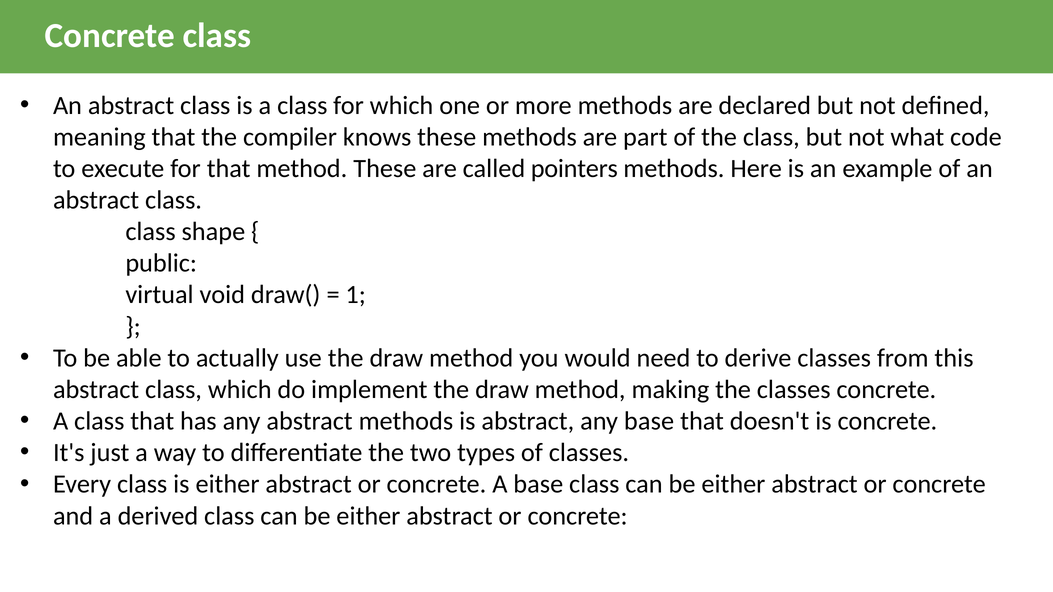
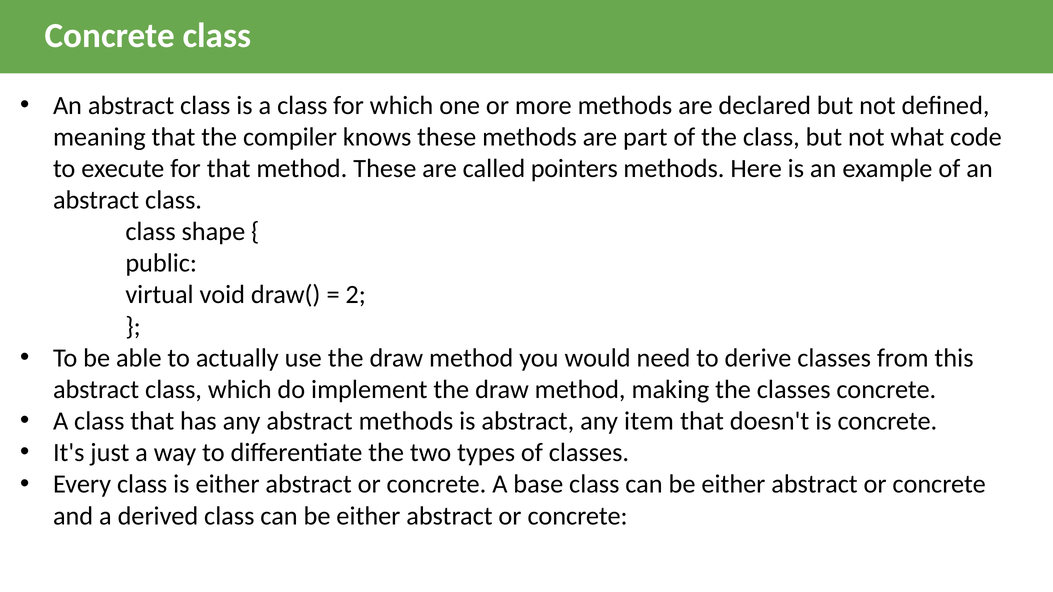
1: 1 -> 2
any base: base -> item
